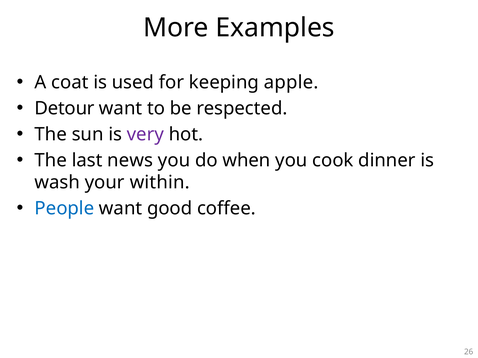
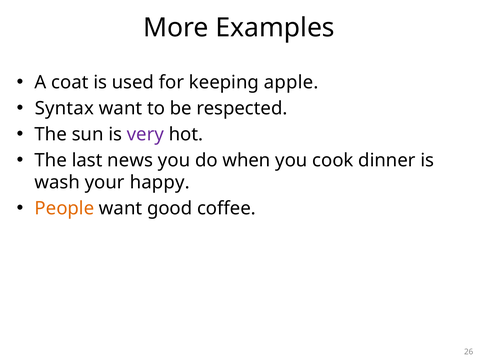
Detour: Detour -> Syntax
within: within -> happy
People colour: blue -> orange
